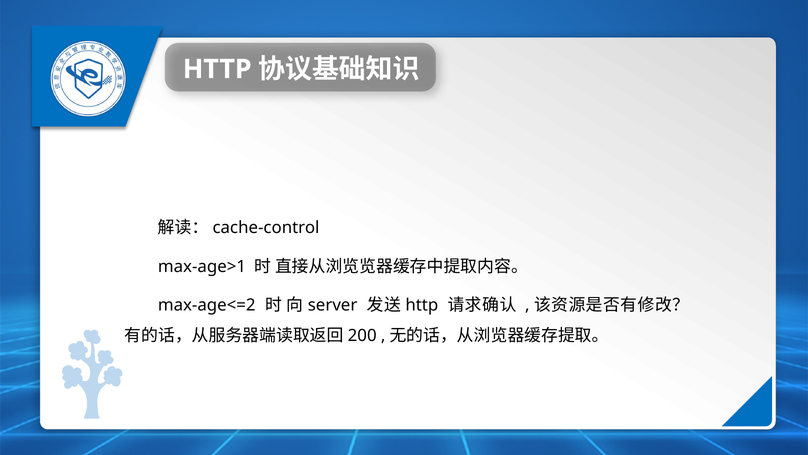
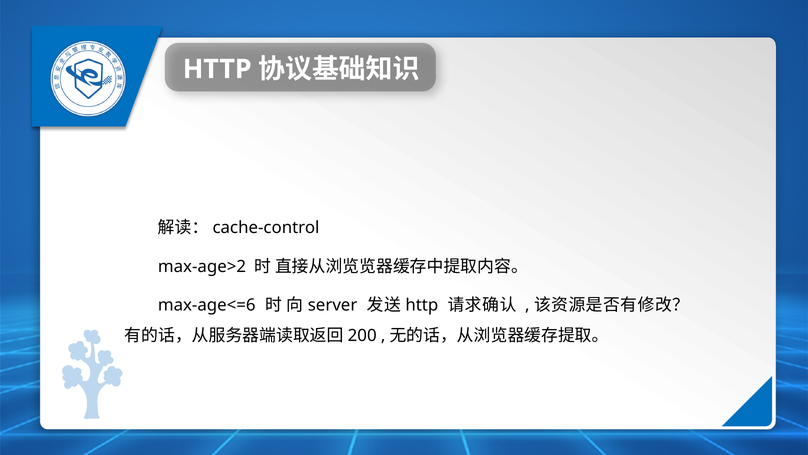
max-age>1: max-age>1 -> max-age>2
max-age<=2: max-age<=2 -> max-age<=6
